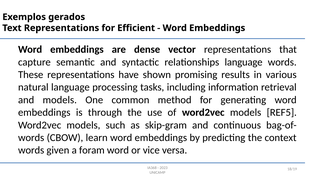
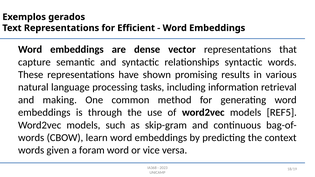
relationships language: language -> syntactic
and models: models -> making
